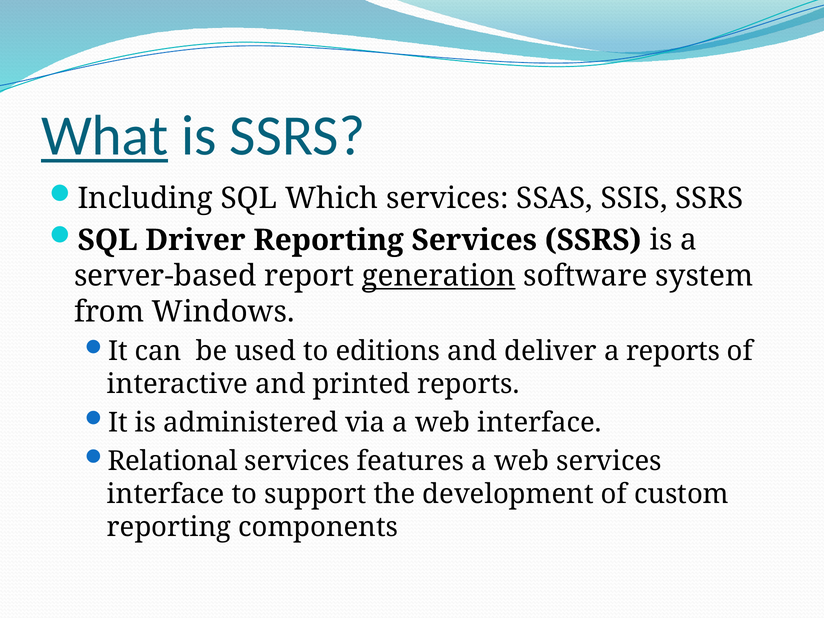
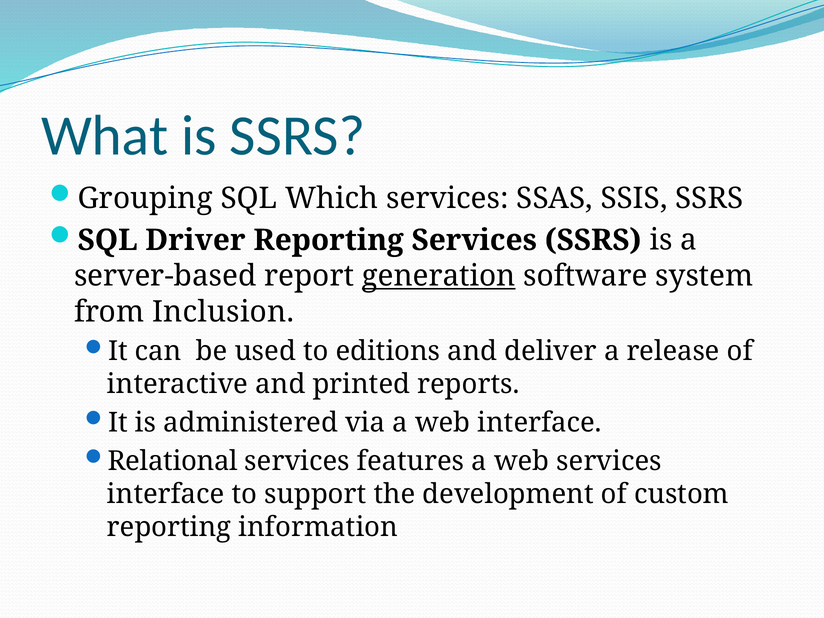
What underline: present -> none
Including: Including -> Grouping
Windows: Windows -> Inclusion
a reports: reports -> release
components: components -> information
